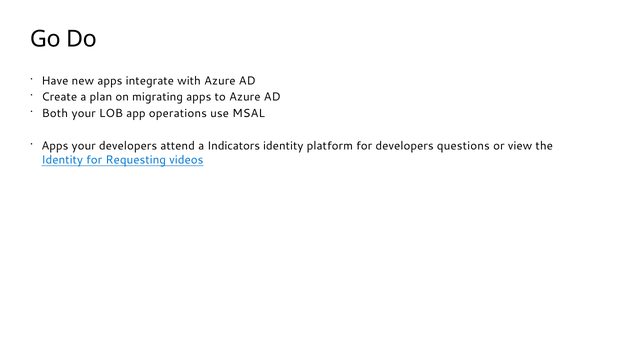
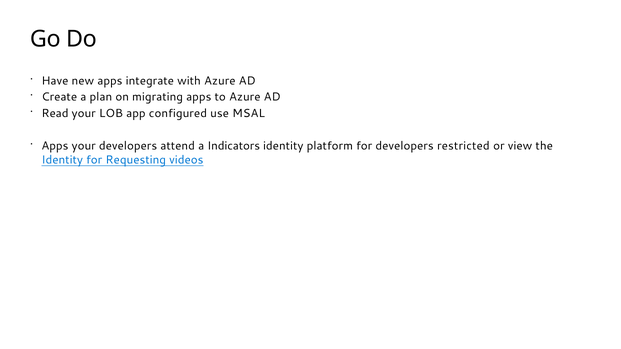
Both: Both -> Read
operations: operations -> configured
questions: questions -> restricted
